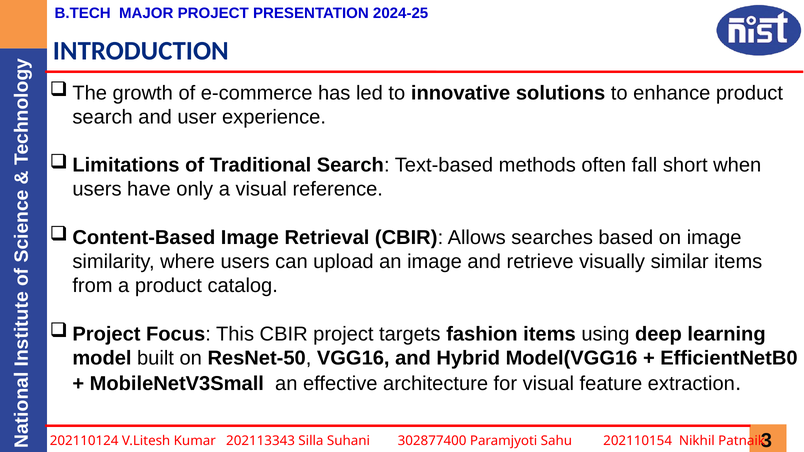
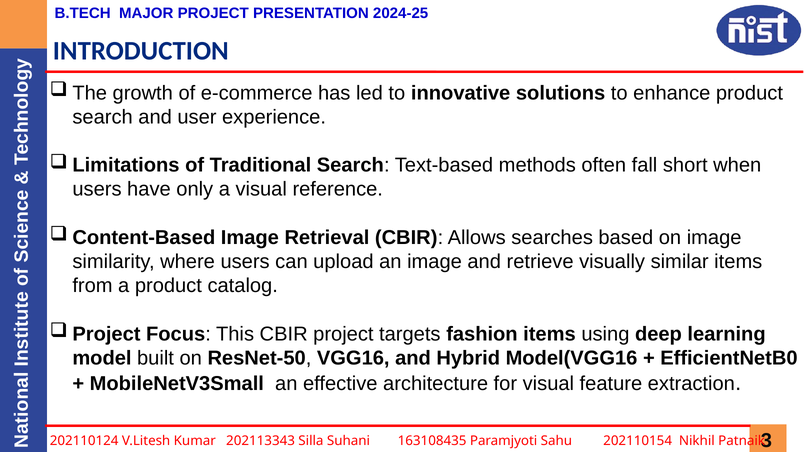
302877400: 302877400 -> 163108435
